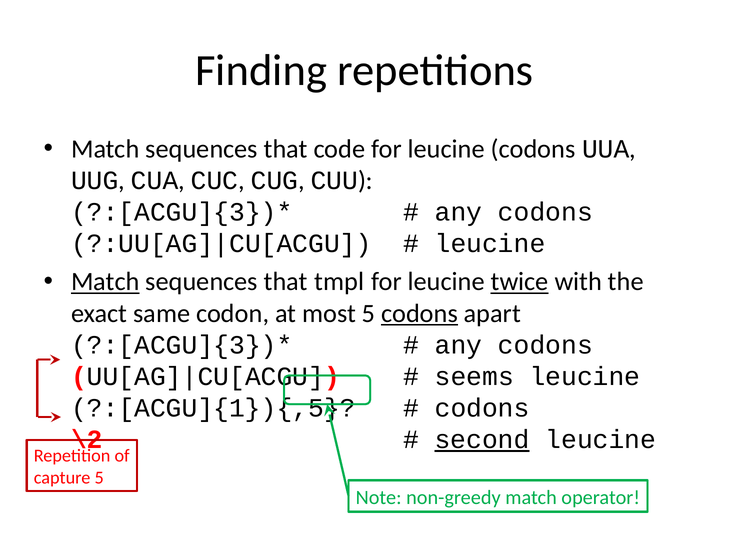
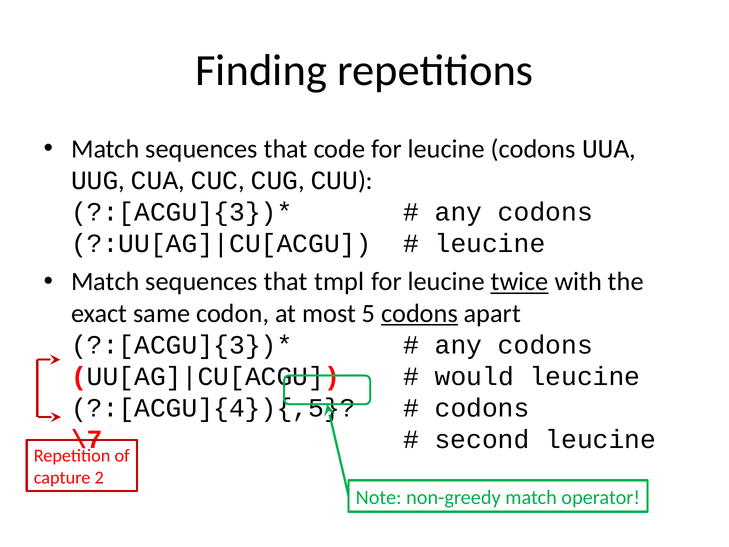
Match at (105, 282) underline: present -> none
seems: seems -> would
?:[ACGU]{1}){,5: ?:[ACGU]{1}){,5 -> ?:[ACGU]{4}){,5
\2: \2 -> \7
second underline: present -> none
capture 5: 5 -> 2
